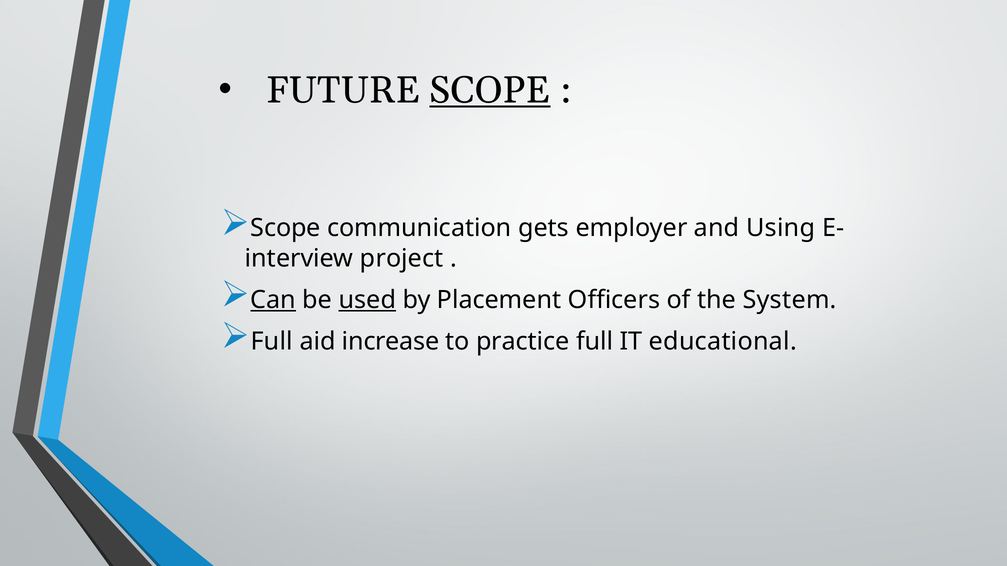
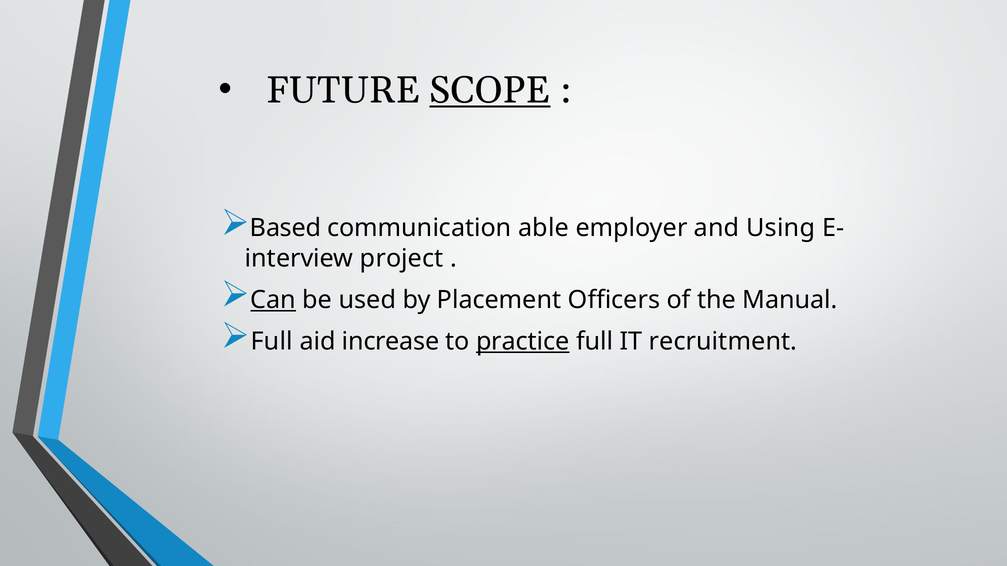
Scope at (286, 228): Scope -> Based
gets: gets -> able
used underline: present -> none
System: System -> Manual
practice underline: none -> present
educational: educational -> recruitment
